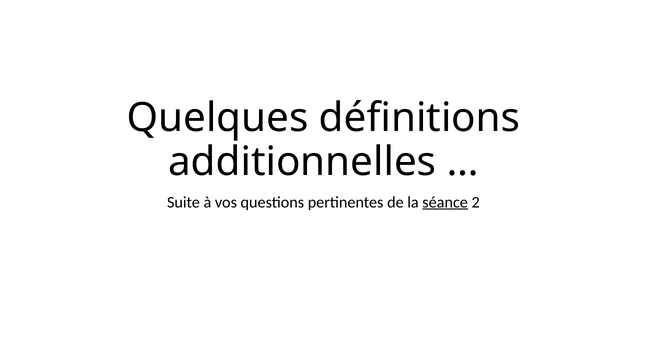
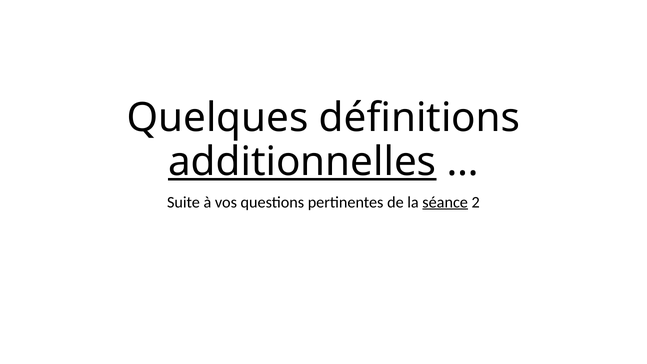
additionnelles underline: none -> present
